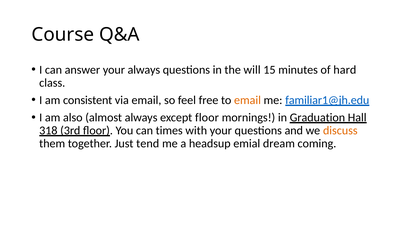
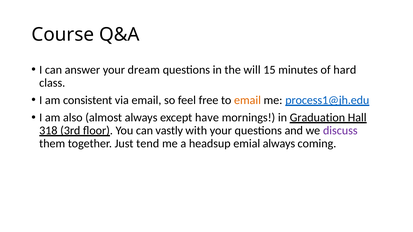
your always: always -> dream
familiar1@jh.edu: familiar1@jh.edu -> process1@jh.edu
except floor: floor -> have
times: times -> vastly
discuss colour: orange -> purple
emial dream: dream -> always
